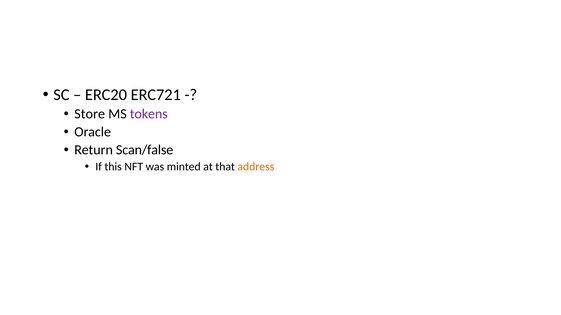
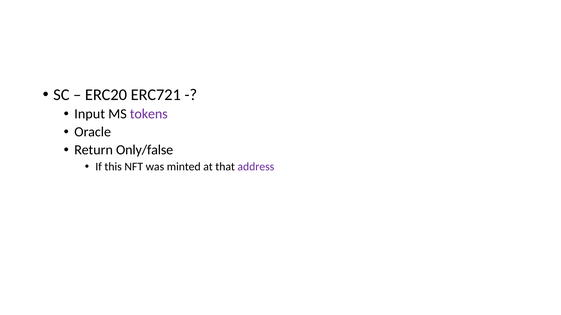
Store: Store -> Input
Scan/false: Scan/false -> Only/false
address colour: orange -> purple
